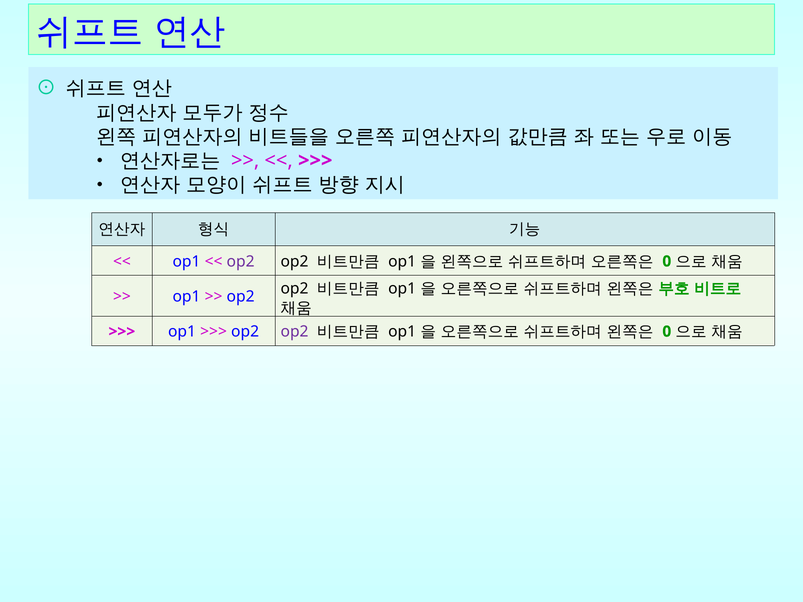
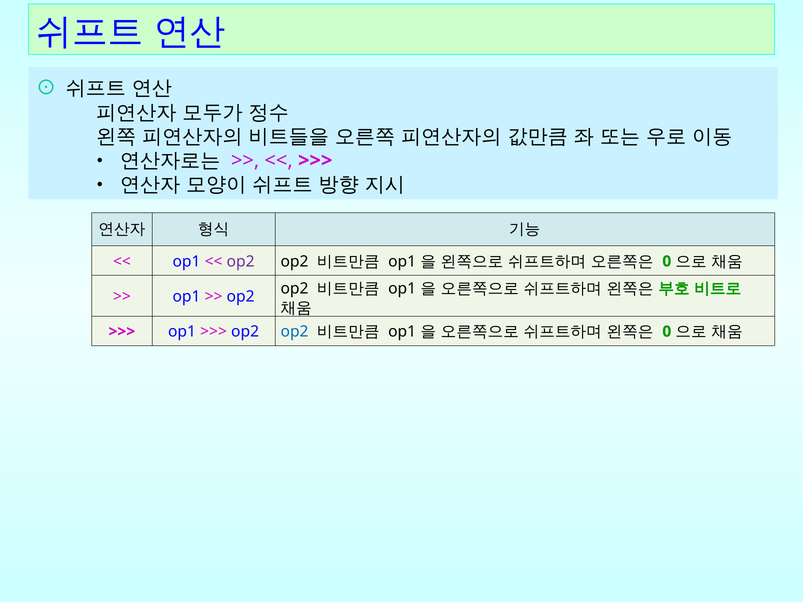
op2 at (295, 332) colour: purple -> blue
